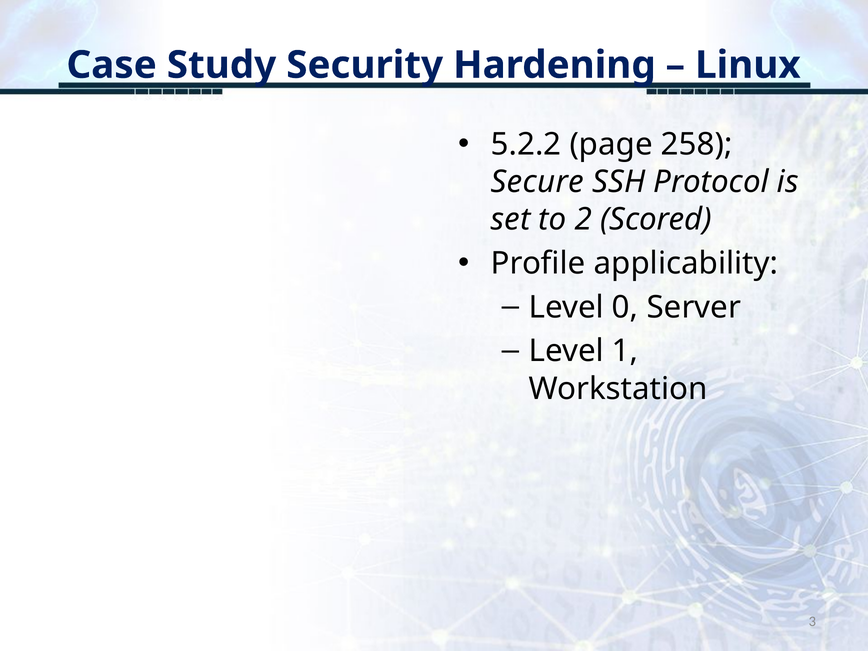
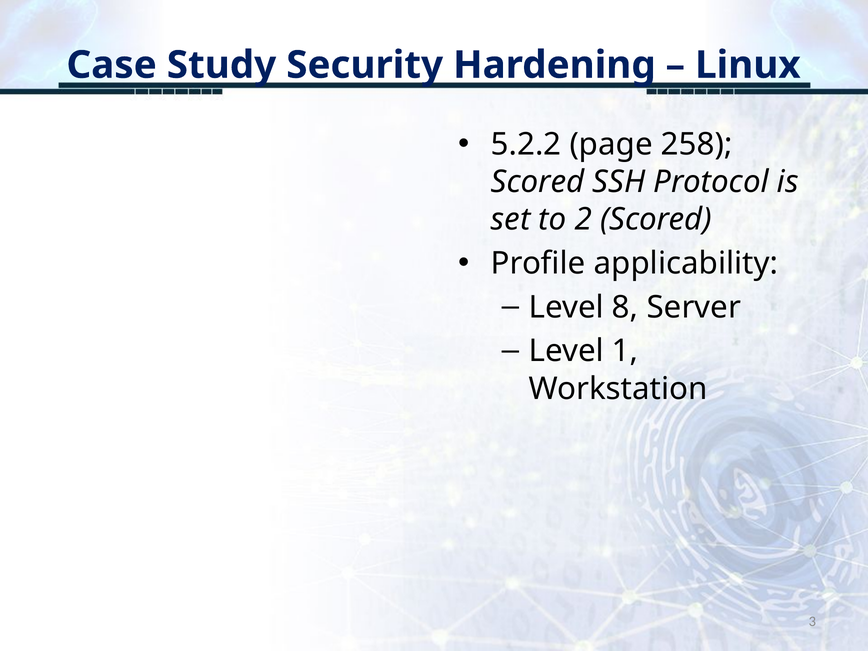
Secure at (537, 182): Secure -> Scored
0: 0 -> 8
